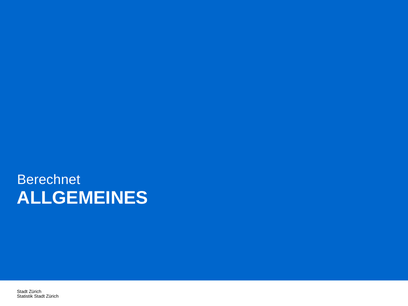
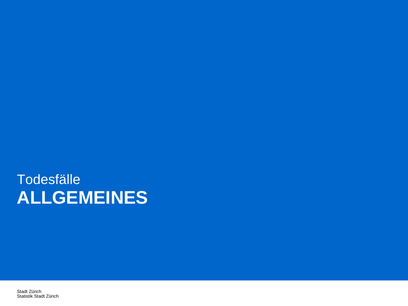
Berechnet: Berechnet -> Todesfälle
